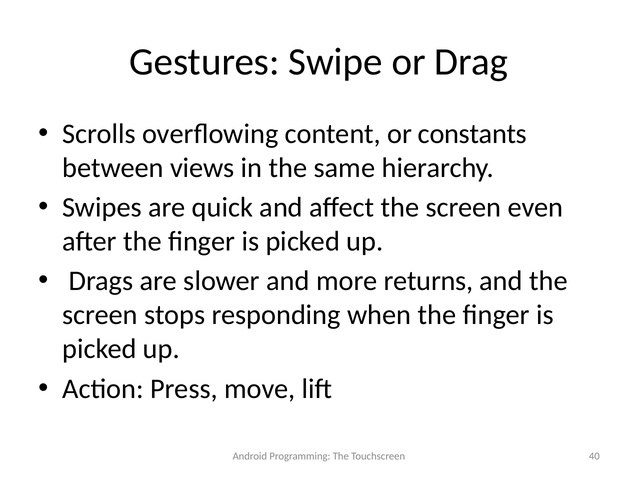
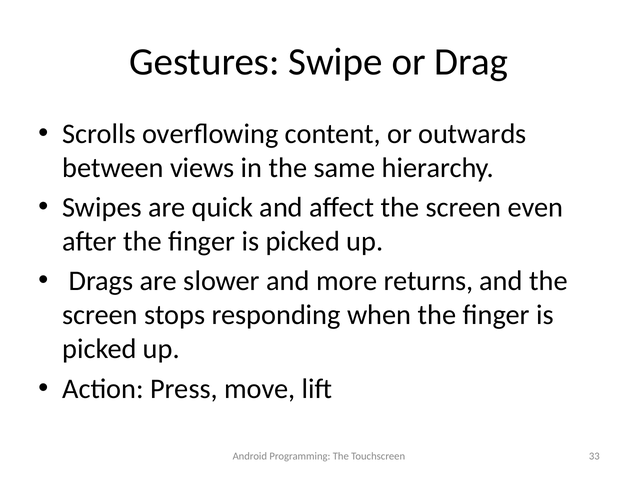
constants: constants -> outwards
40: 40 -> 33
